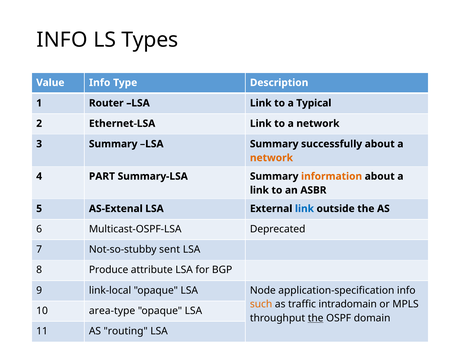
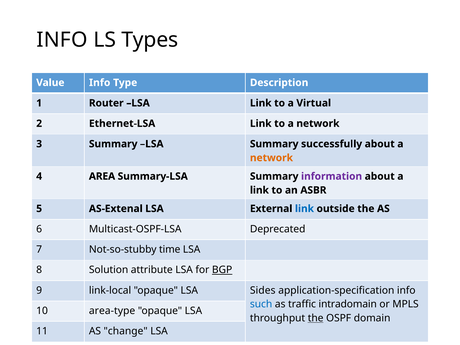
Typical: Typical -> Virtual
PART: PART -> AREA
information colour: orange -> purple
sent: sent -> time
Produce: Produce -> Solution
BGP underline: none -> present
Node: Node -> Sides
such colour: orange -> blue
routing: routing -> change
